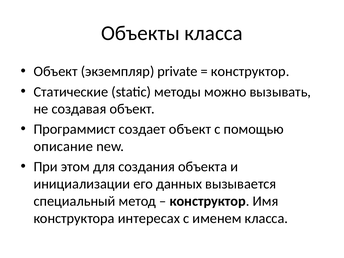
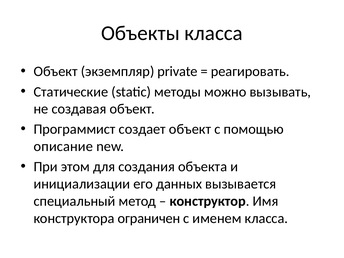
конструктор at (250, 72): конструктор -> реагировать
интересах: интересах -> ограничен
